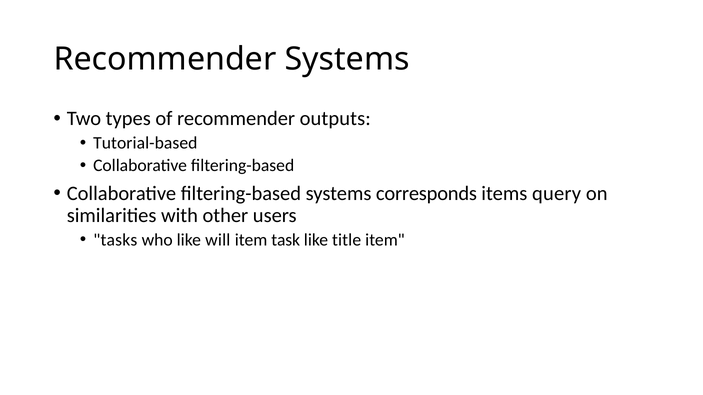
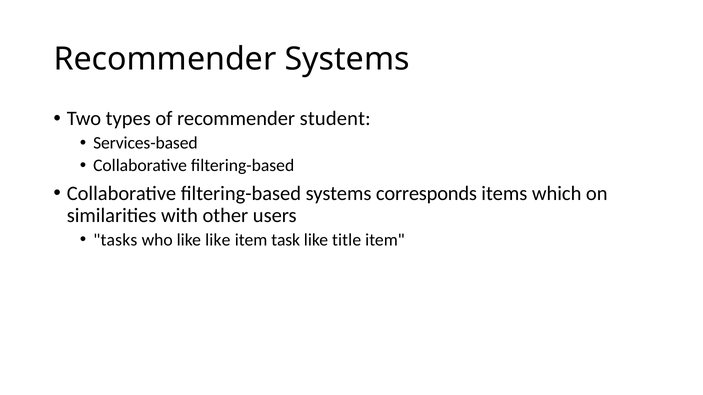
outputs: outputs -> student
Tutorial-based: Tutorial-based -> Services-based
query: query -> which
like will: will -> like
